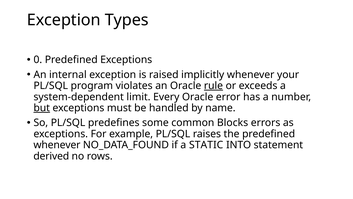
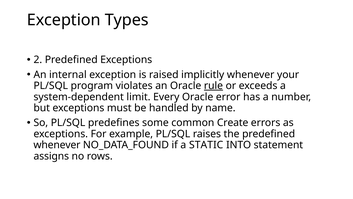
0: 0 -> 2
but underline: present -> none
Blocks: Blocks -> Create
derived: derived -> assigns
